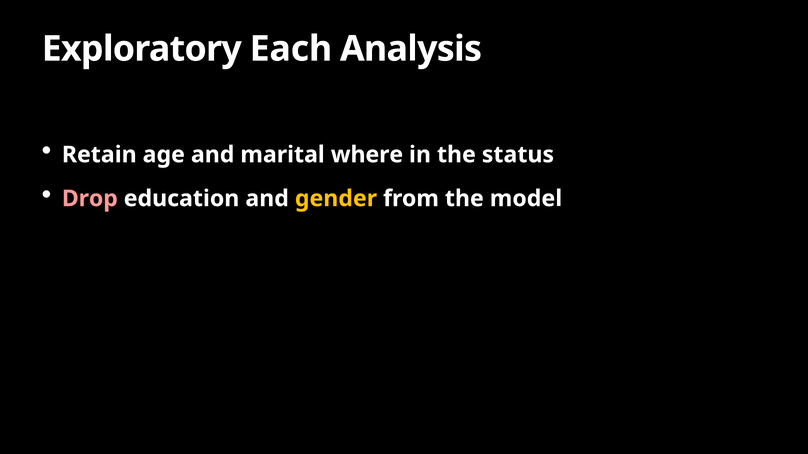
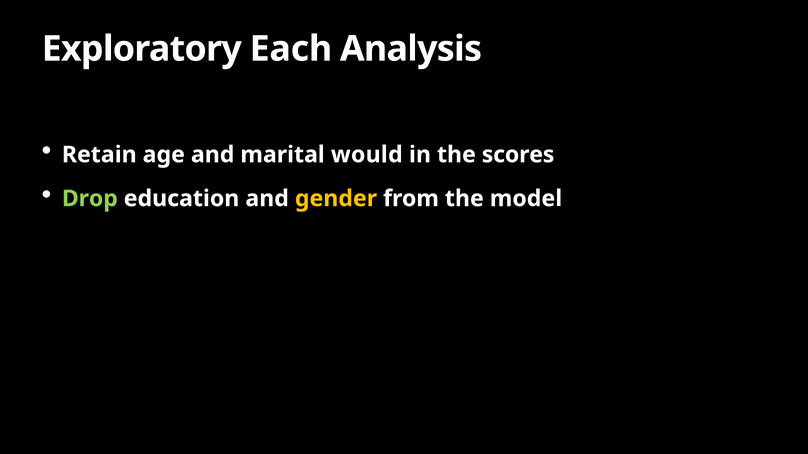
where: where -> would
status: status -> scores
Drop colour: pink -> light green
